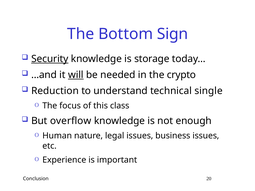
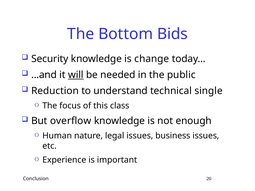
Sign: Sign -> Bids
Security underline: present -> none
storage: storage -> change
crypto: crypto -> public
